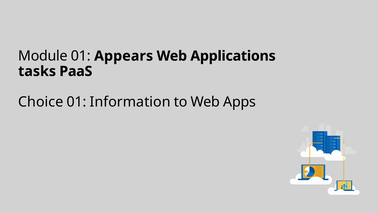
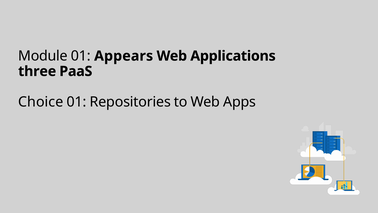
tasks: tasks -> three
Information: Information -> Repositories
